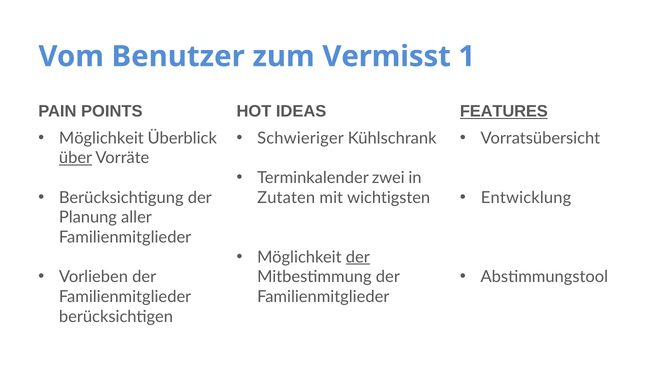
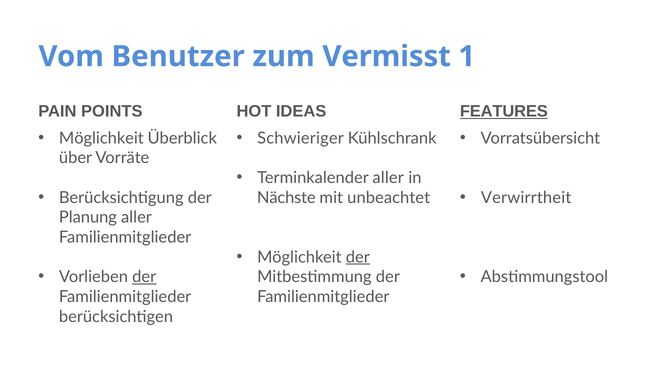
über underline: present -> none
Terminkalender zwei: zwei -> aller
Entwicklung: Entwicklung -> Verwirrtheit
Zutaten: Zutaten -> Nächste
wichtigsten: wichtigsten -> unbeachtet
der at (144, 277) underline: none -> present
